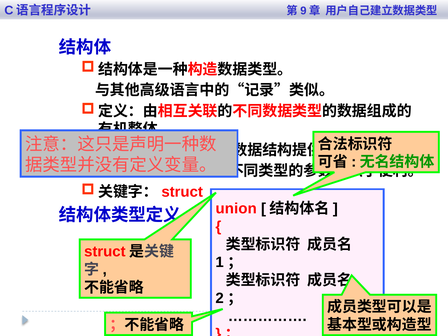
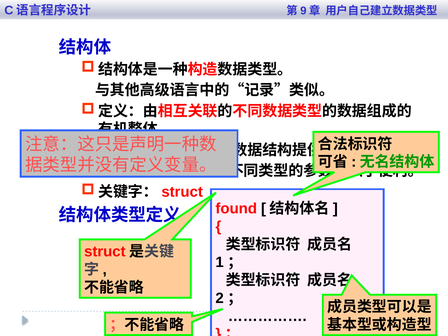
union: union -> found
